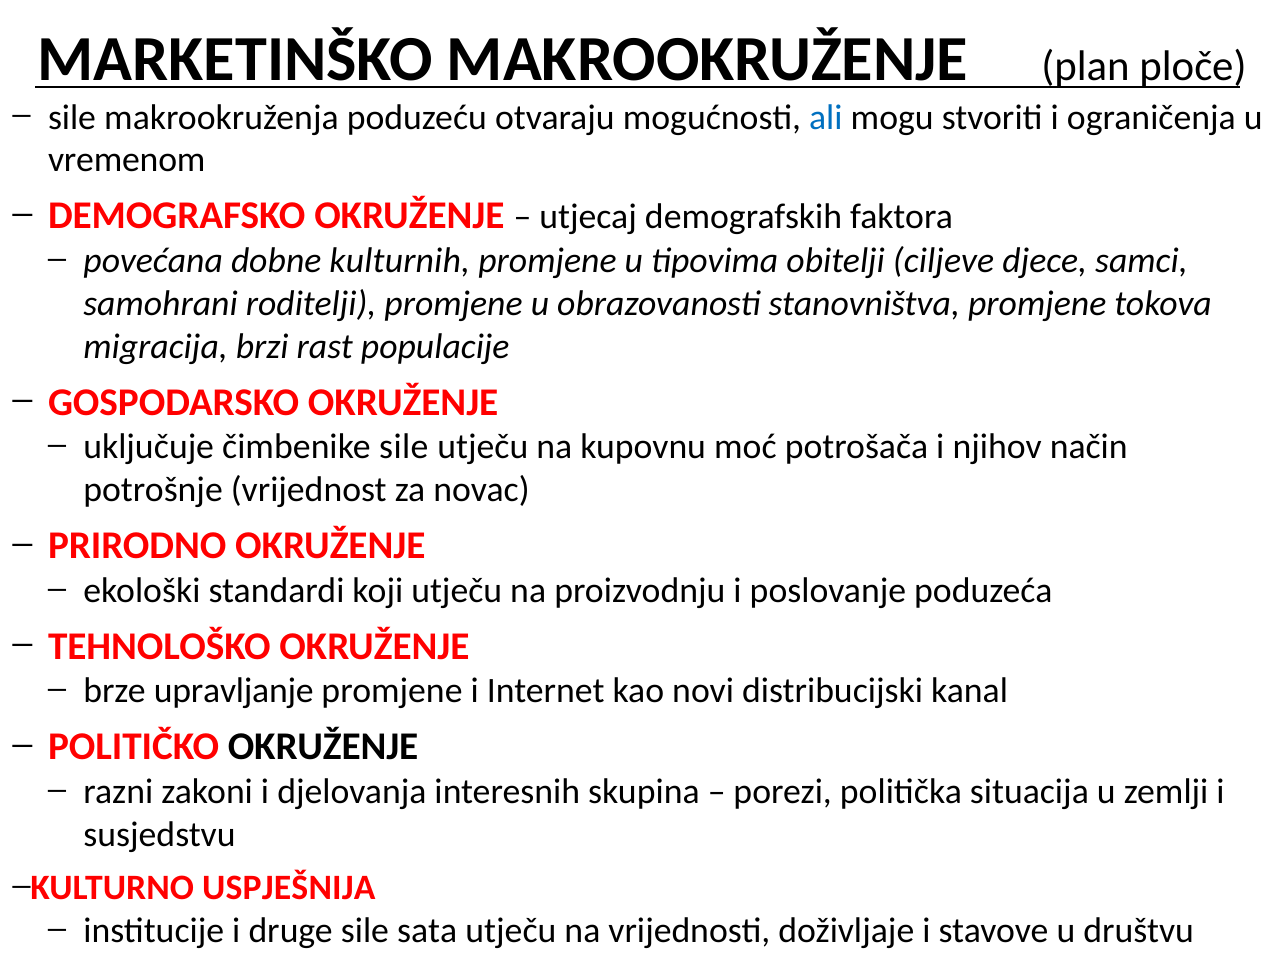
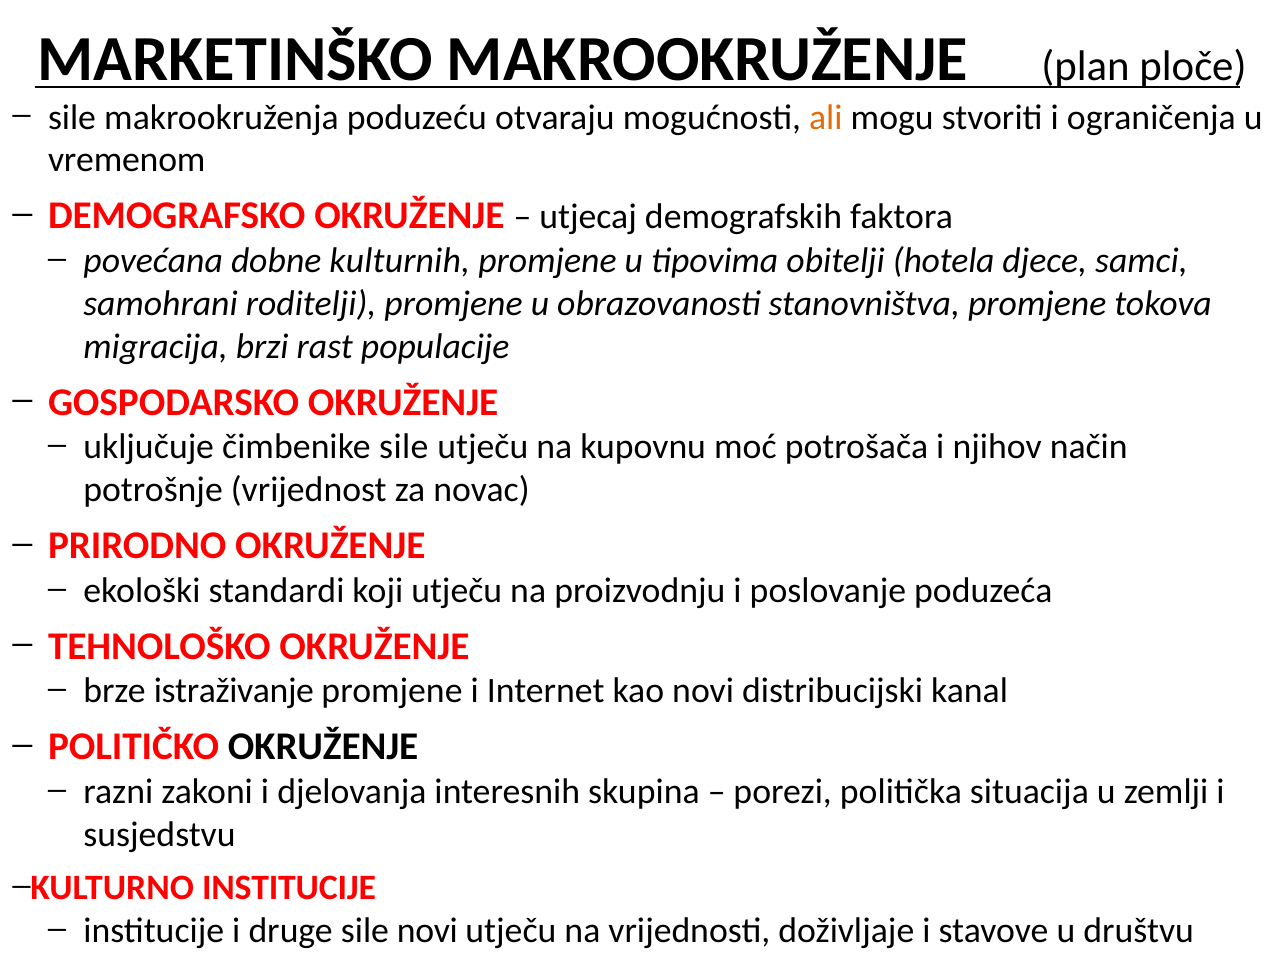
ali colour: blue -> orange
ciljeve: ciljeve -> hotela
upravljanje: upravljanje -> istraživanje
USPJEŠNIJA at (289, 889): USPJEŠNIJA -> INSTITUCIJE
sile sata: sata -> novi
